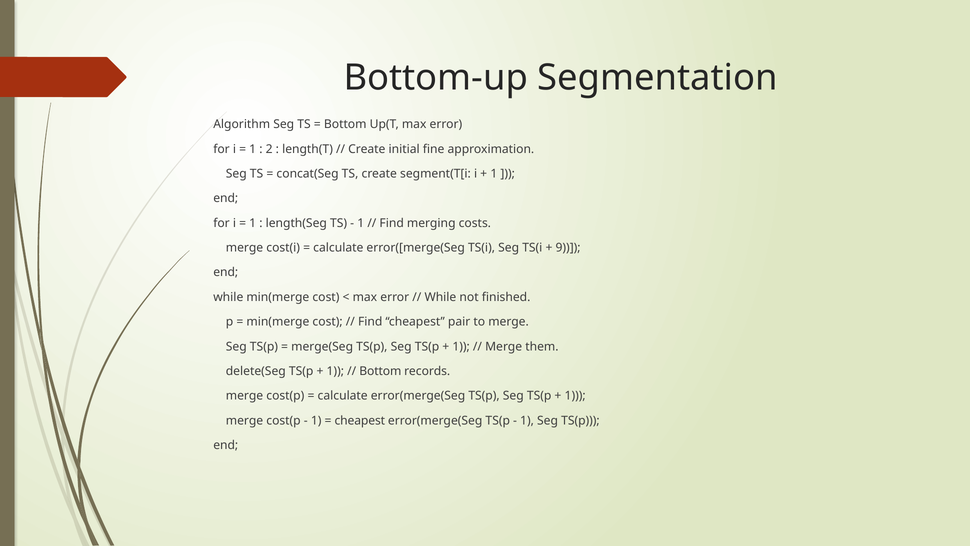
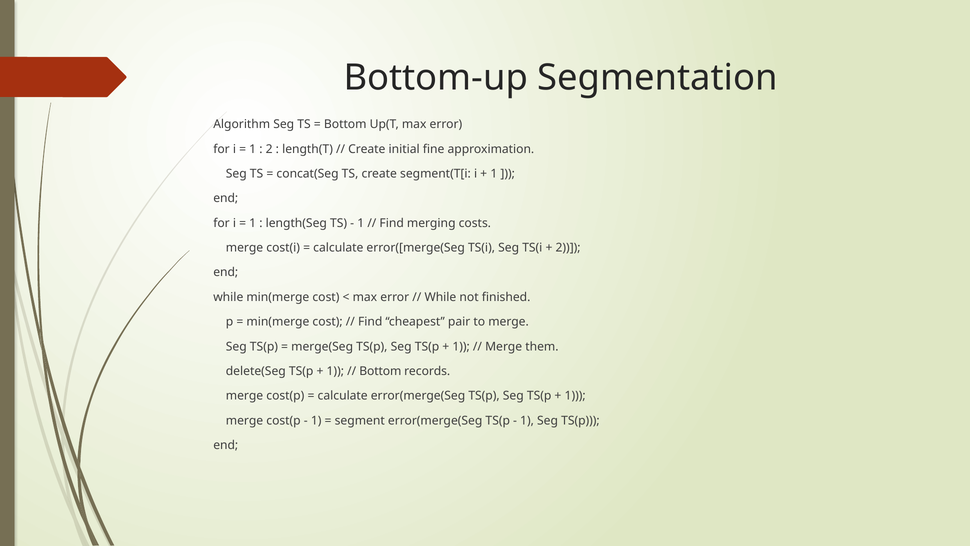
9 at (568, 248): 9 -> 2
cheapest at (360, 420): cheapest -> segment
